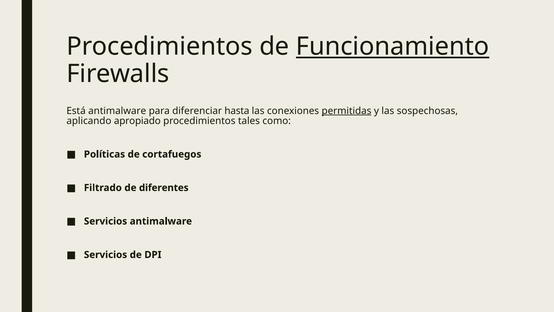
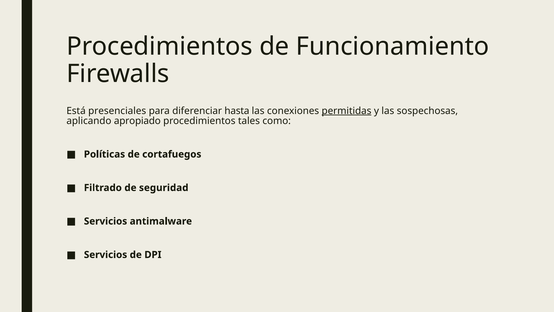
Funcionamiento underline: present -> none
Está antimalware: antimalware -> presenciales
diferentes: diferentes -> seguridad
